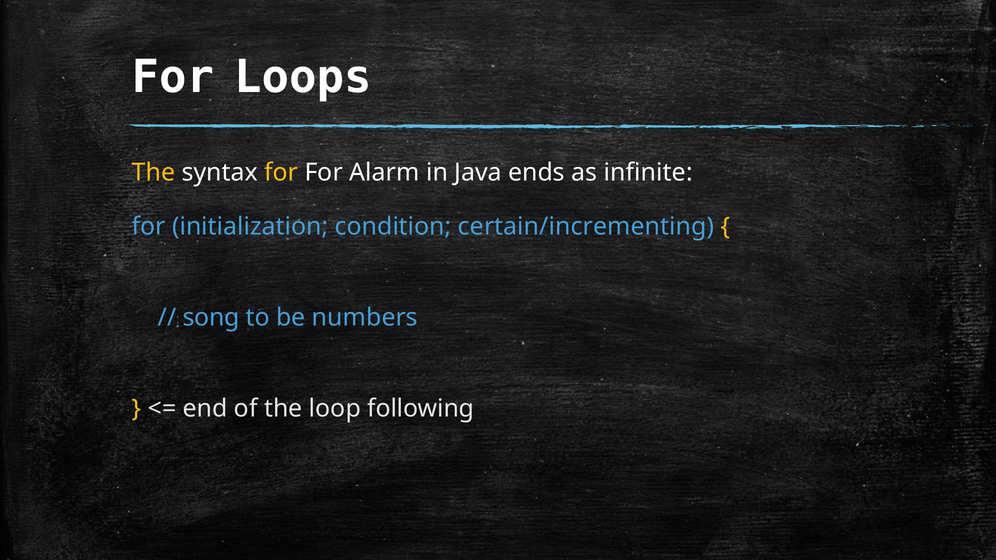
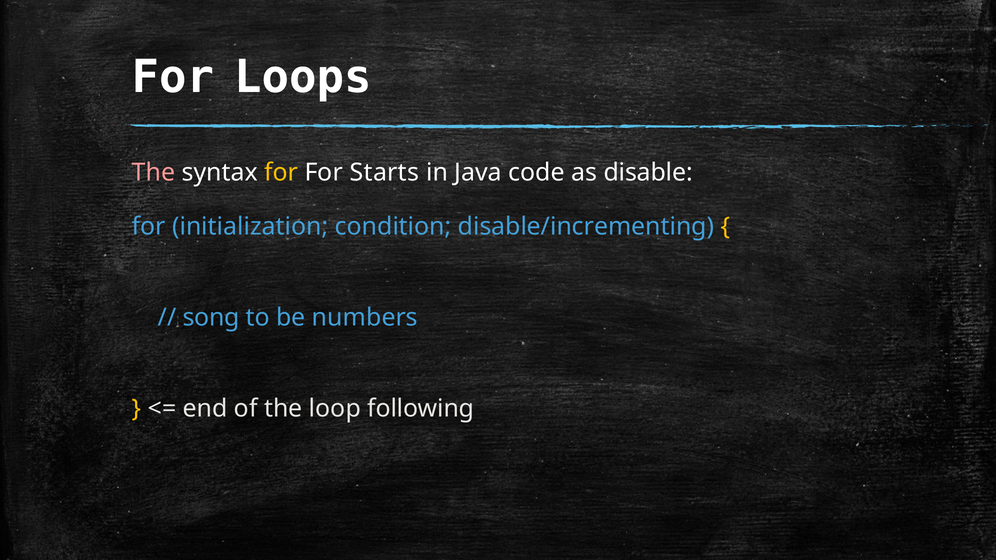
The at (153, 173) colour: yellow -> pink
Alarm: Alarm -> Starts
ends: ends -> code
infinite: infinite -> disable
certain/incrementing: certain/incrementing -> disable/incrementing
